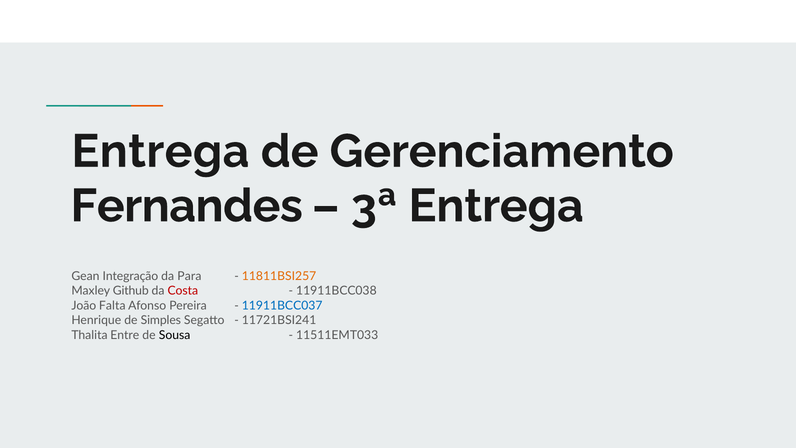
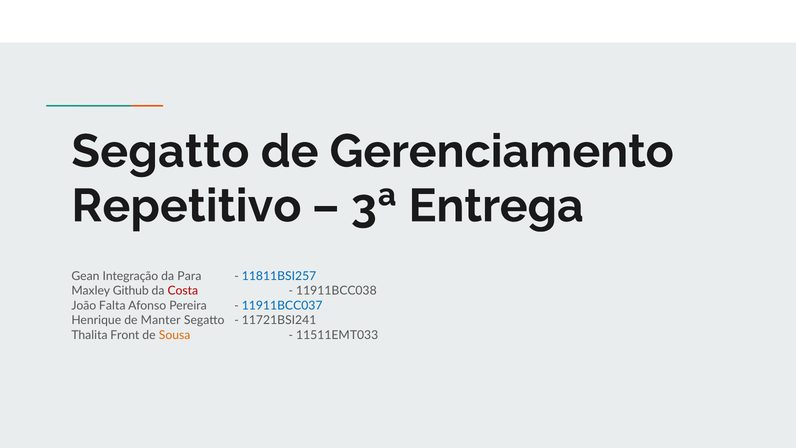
Entrega at (160, 151): Entrega -> Segatto
Fernandes: Fernandes -> Repetitivo
11811BSI257 colour: orange -> blue
Simples: Simples -> Manter
Entre: Entre -> Front
Sousa colour: black -> orange
